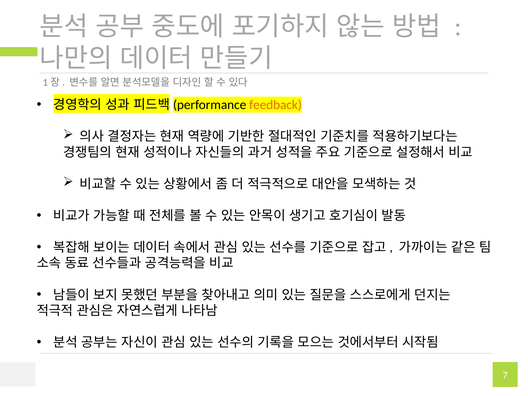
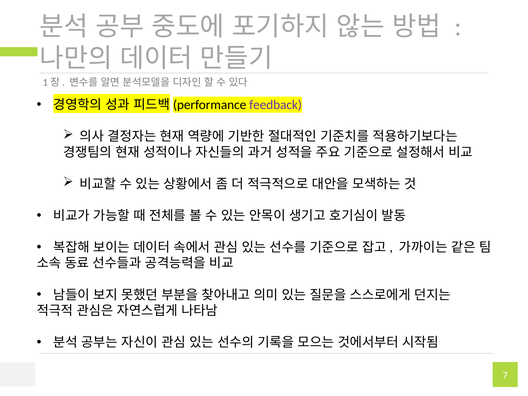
feedback colour: orange -> purple
